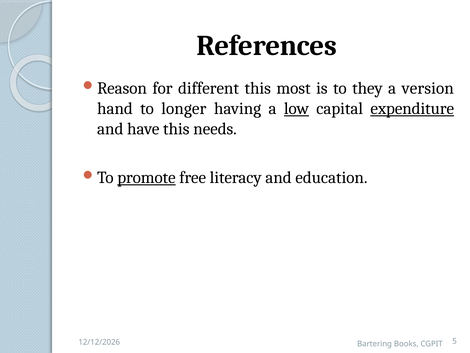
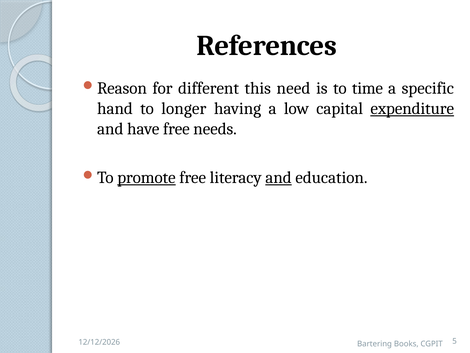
most: most -> need
they: they -> time
version: version -> specific
low underline: present -> none
have this: this -> free
and at (279, 177) underline: none -> present
